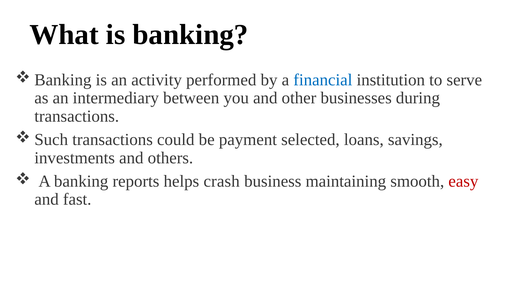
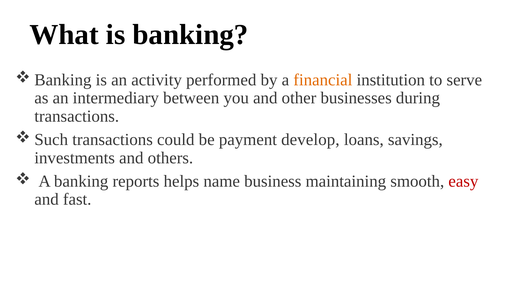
financial colour: blue -> orange
selected: selected -> develop
crash: crash -> name
